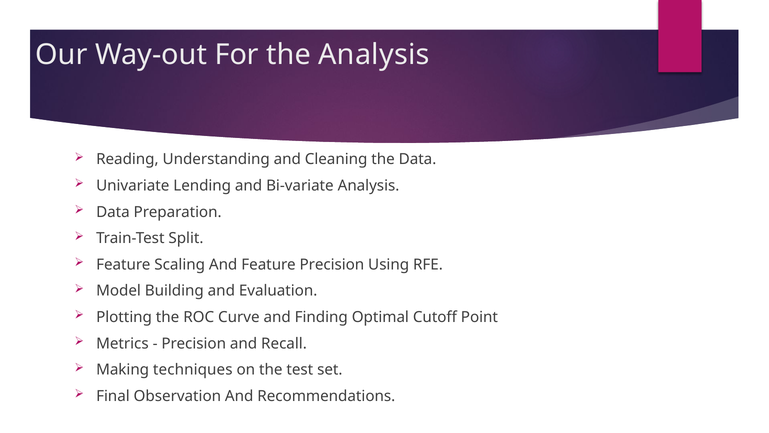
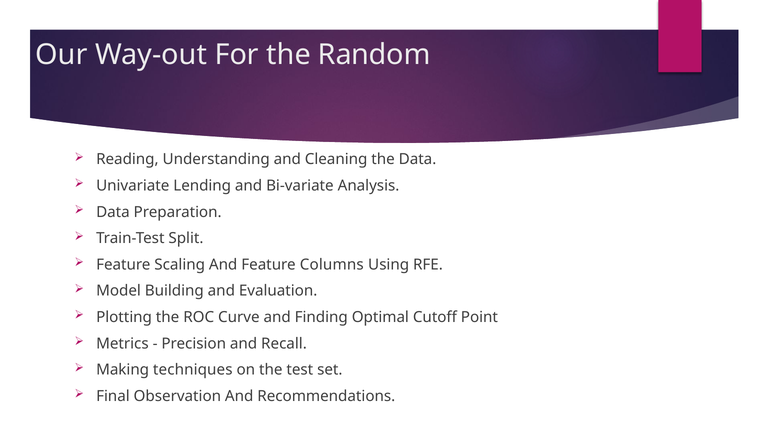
the Analysis: Analysis -> Random
Feature Precision: Precision -> Columns
